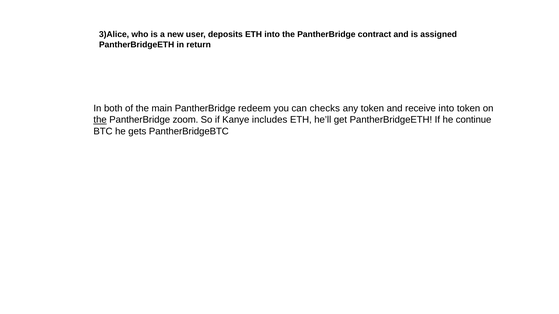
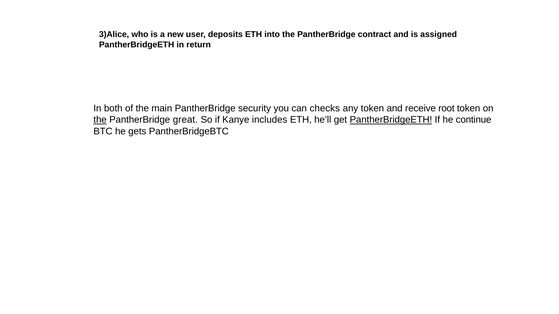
redeem: redeem -> security
receive into: into -> root
zoom: zoom -> great
PantherBridgeETH at (391, 120) underline: none -> present
